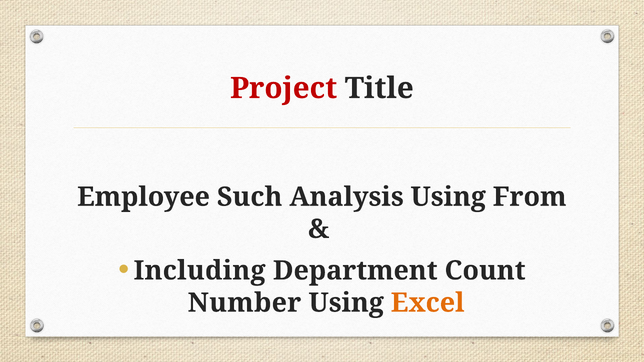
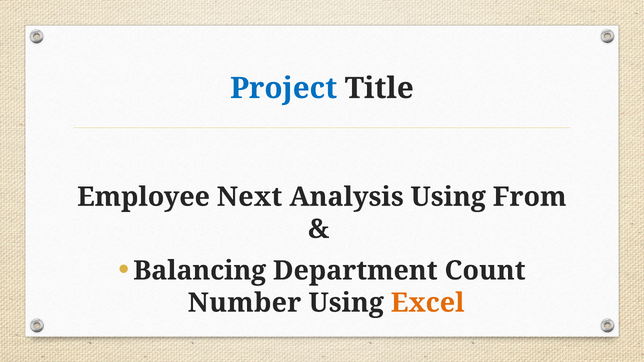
Project colour: red -> blue
Such: Such -> Next
Including: Including -> Balancing
